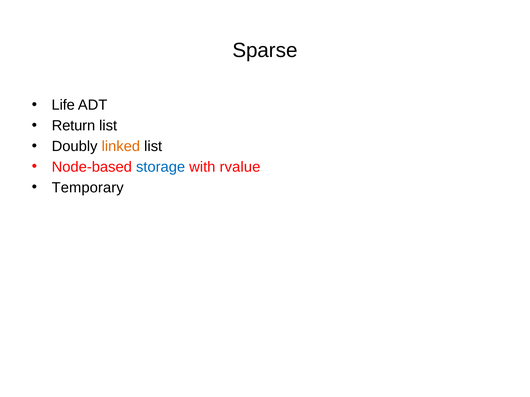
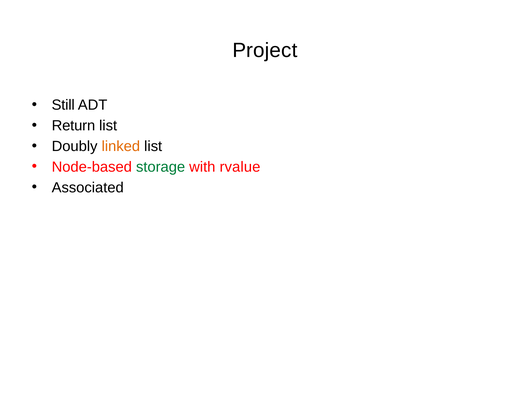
Sparse: Sparse -> Project
Life: Life -> Still
storage colour: blue -> green
Temporary: Temporary -> Associated
